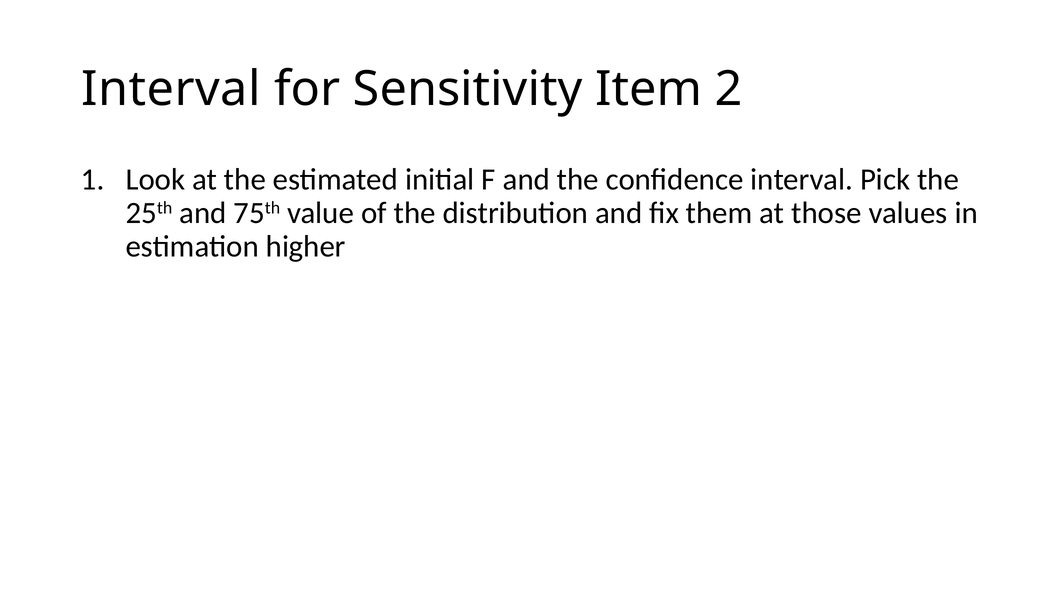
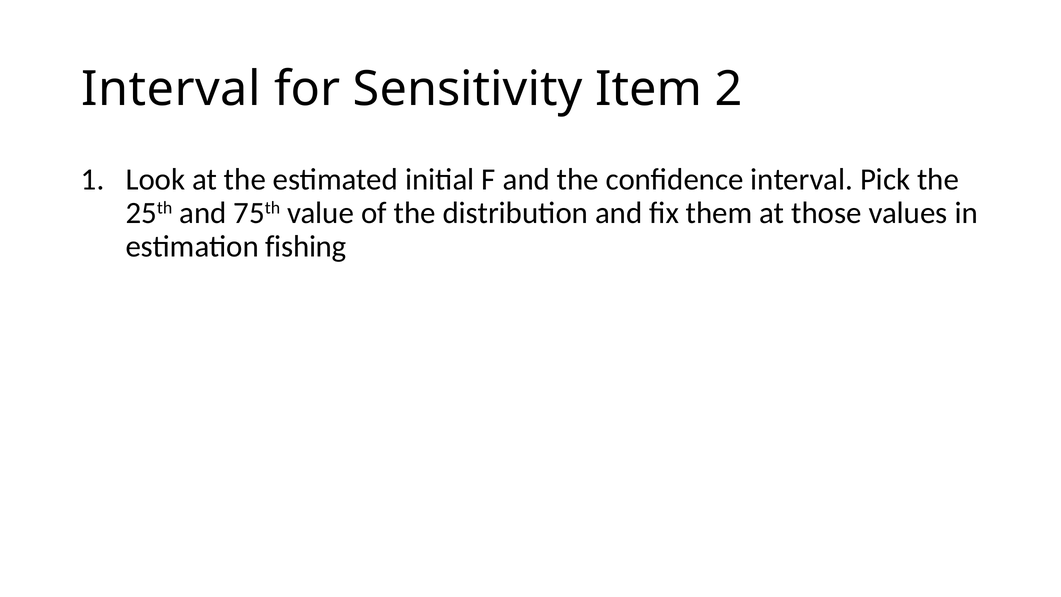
higher: higher -> fishing
